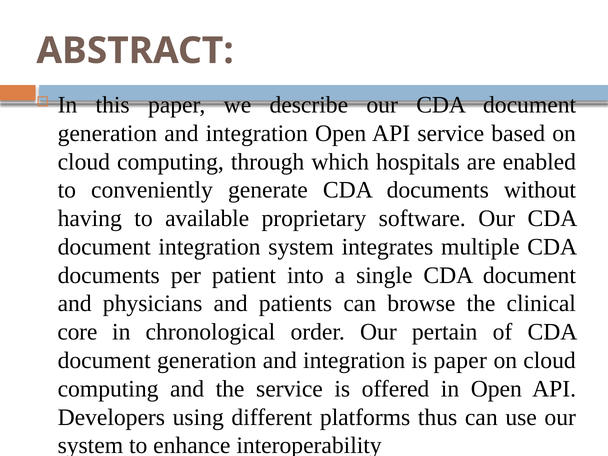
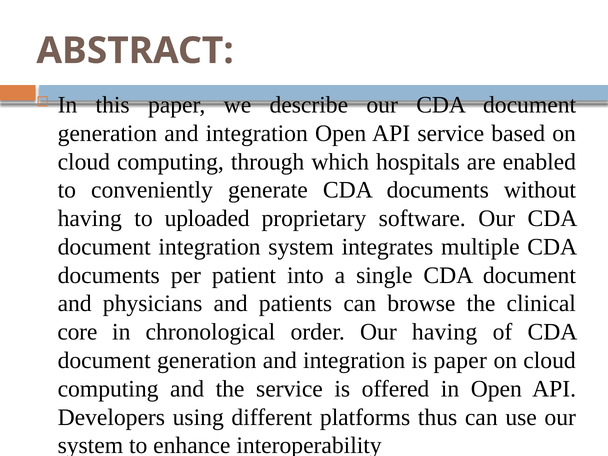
available: available -> uploaded
Our pertain: pertain -> having
